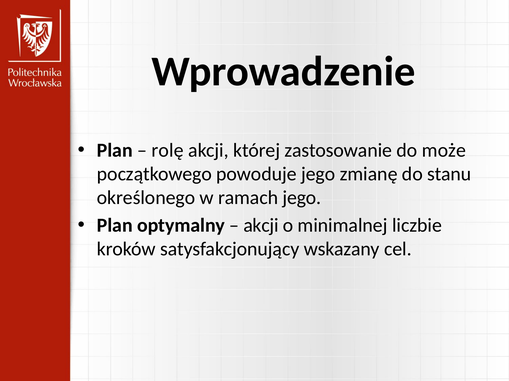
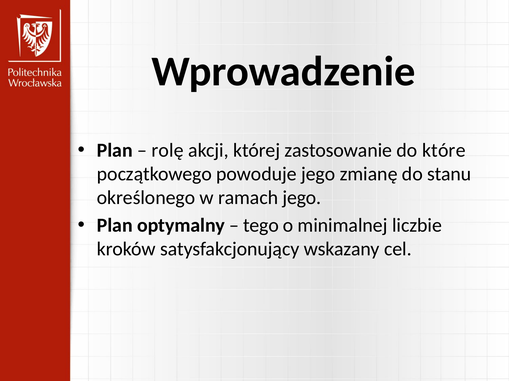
może: może -> które
akcji at (261, 226): akcji -> tego
